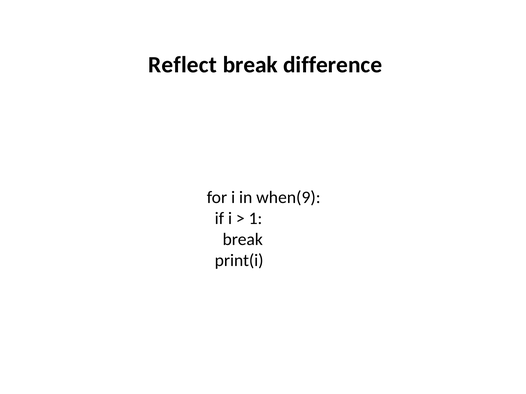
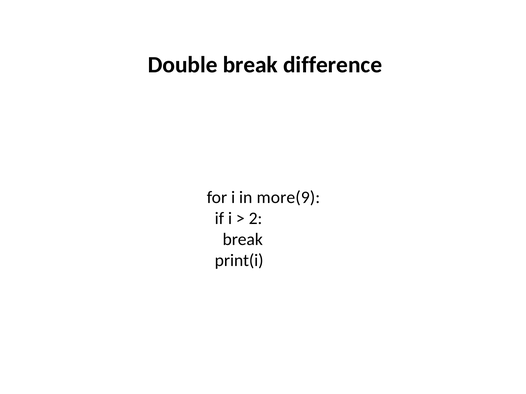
Reflect: Reflect -> Double
when(9: when(9 -> more(9
1: 1 -> 2
